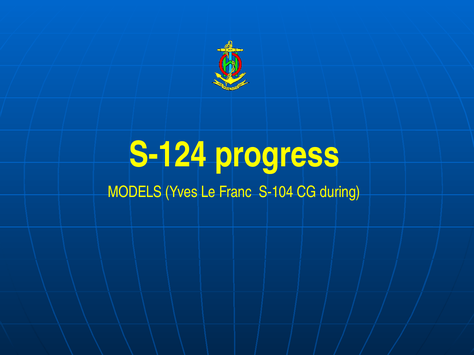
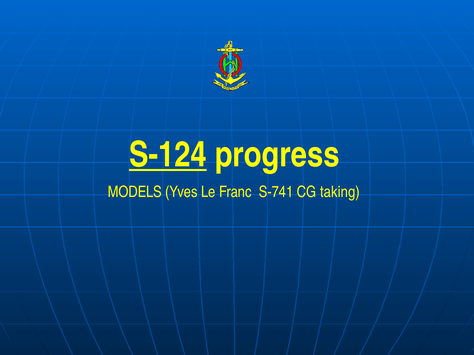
S-124 underline: none -> present
S-104: S-104 -> S-741
during: during -> taking
